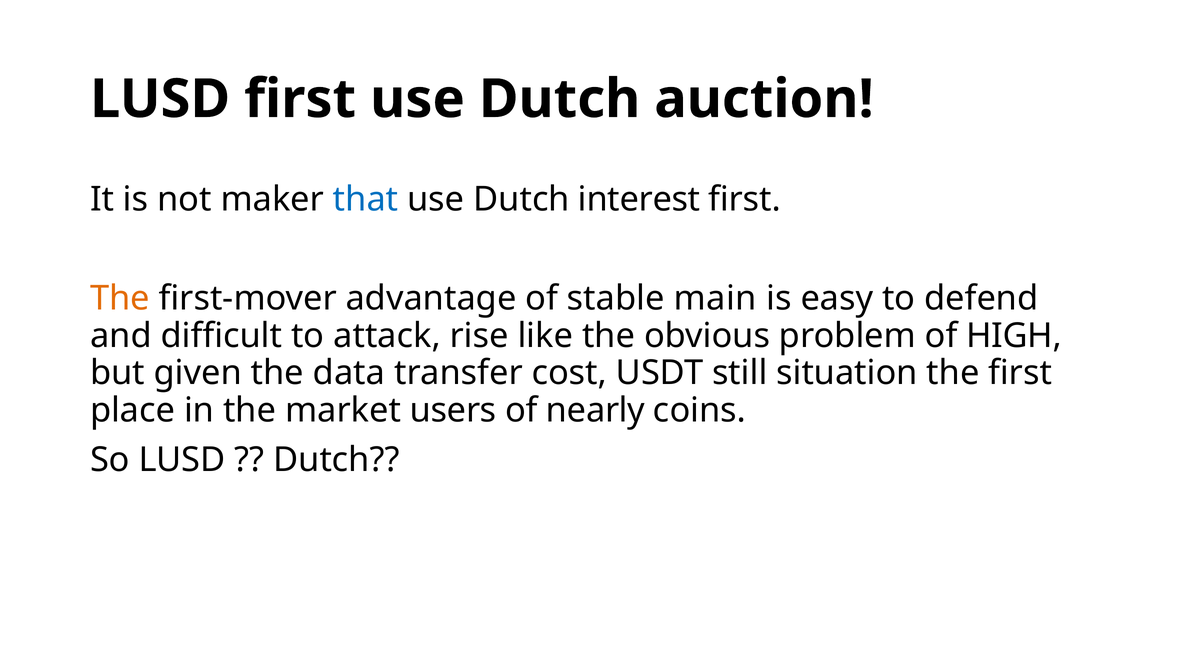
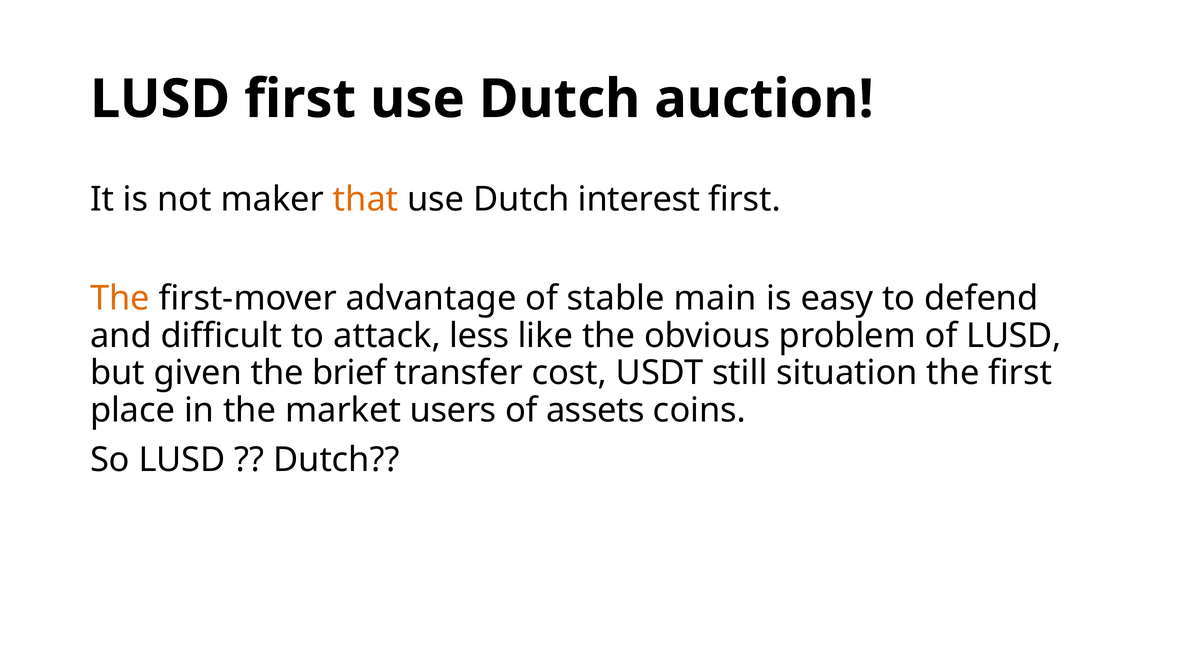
that colour: blue -> orange
rise: rise -> less
of HIGH: HIGH -> LUSD
data: data -> brief
nearly: nearly -> assets
